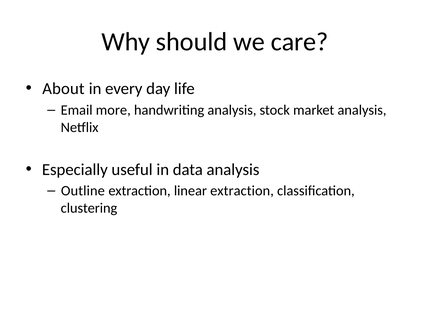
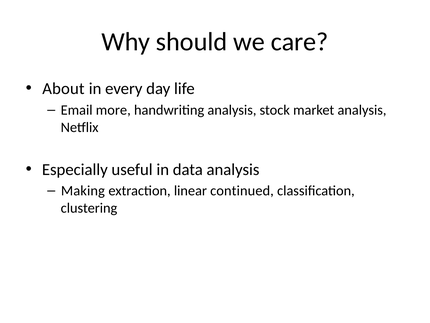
Outline: Outline -> Making
linear extraction: extraction -> continued
